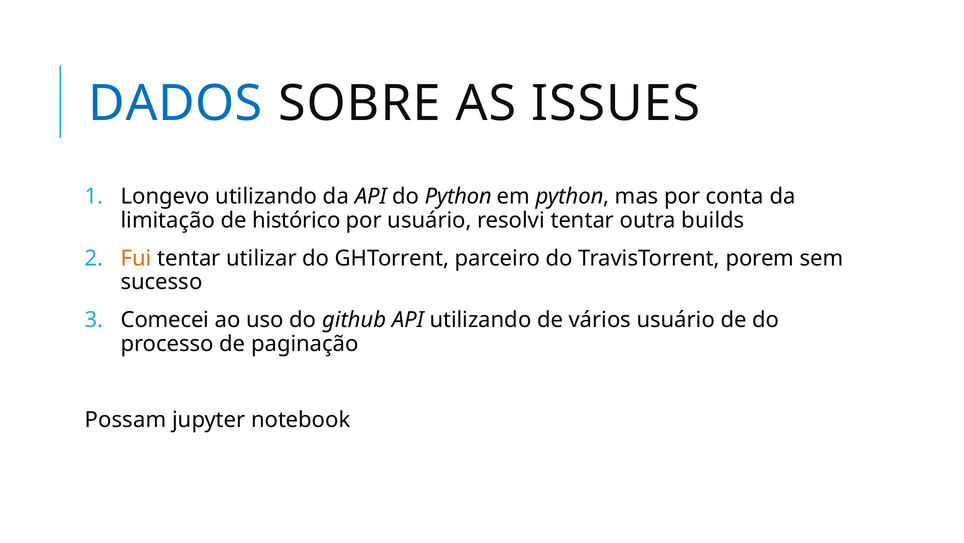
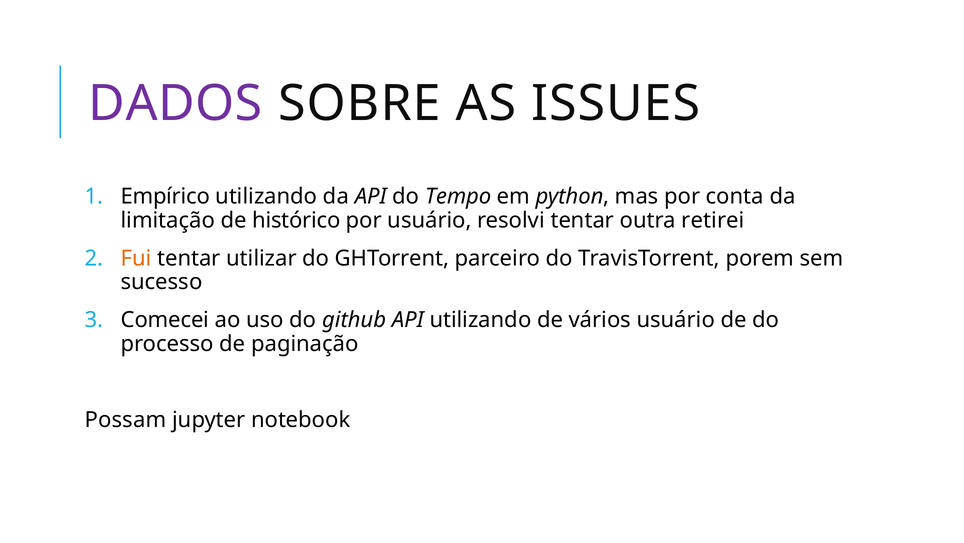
DADOS colour: blue -> purple
Longevo: Longevo -> Empírico
do Python: Python -> Tempo
builds: builds -> retirei
